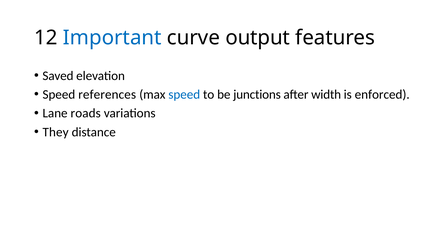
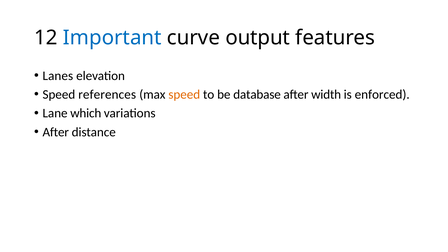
Saved: Saved -> Lanes
speed at (184, 95) colour: blue -> orange
junctions: junctions -> database
roads: roads -> which
They at (56, 132): They -> After
